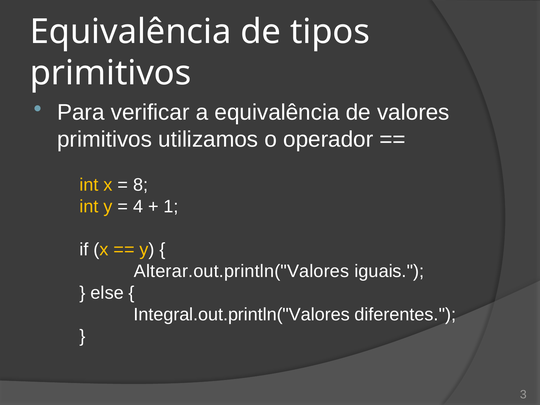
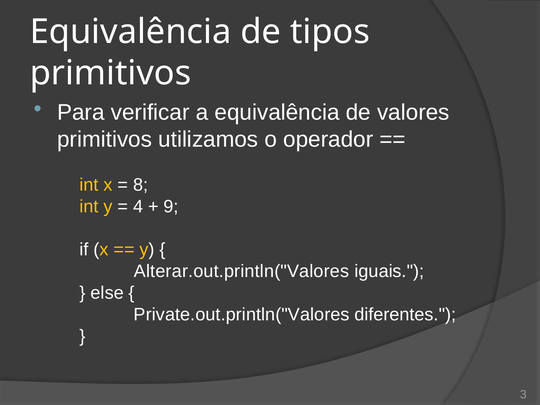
1: 1 -> 9
Integral.out.println("Valores: Integral.out.println("Valores -> Private.out.println("Valores
